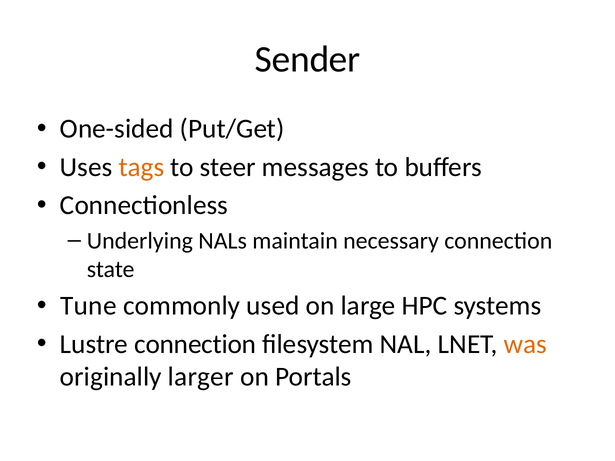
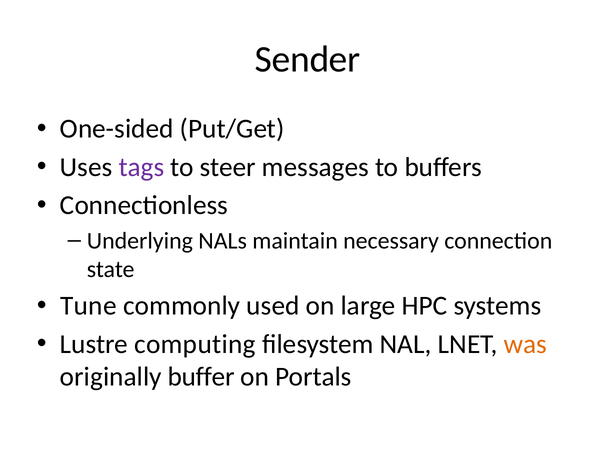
tags colour: orange -> purple
Lustre connection: connection -> computing
larger: larger -> buffer
